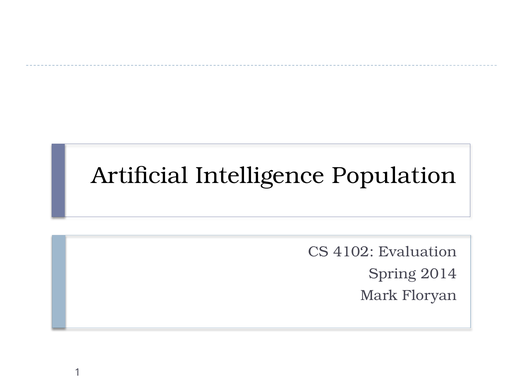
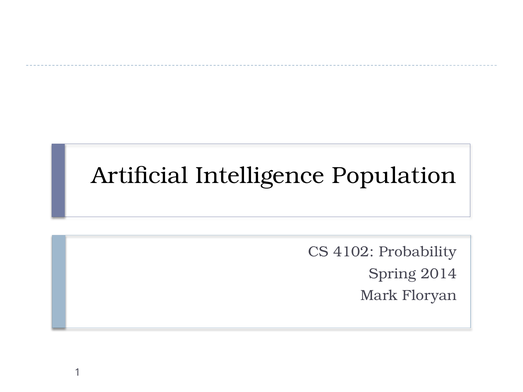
Evaluation: Evaluation -> Probability
